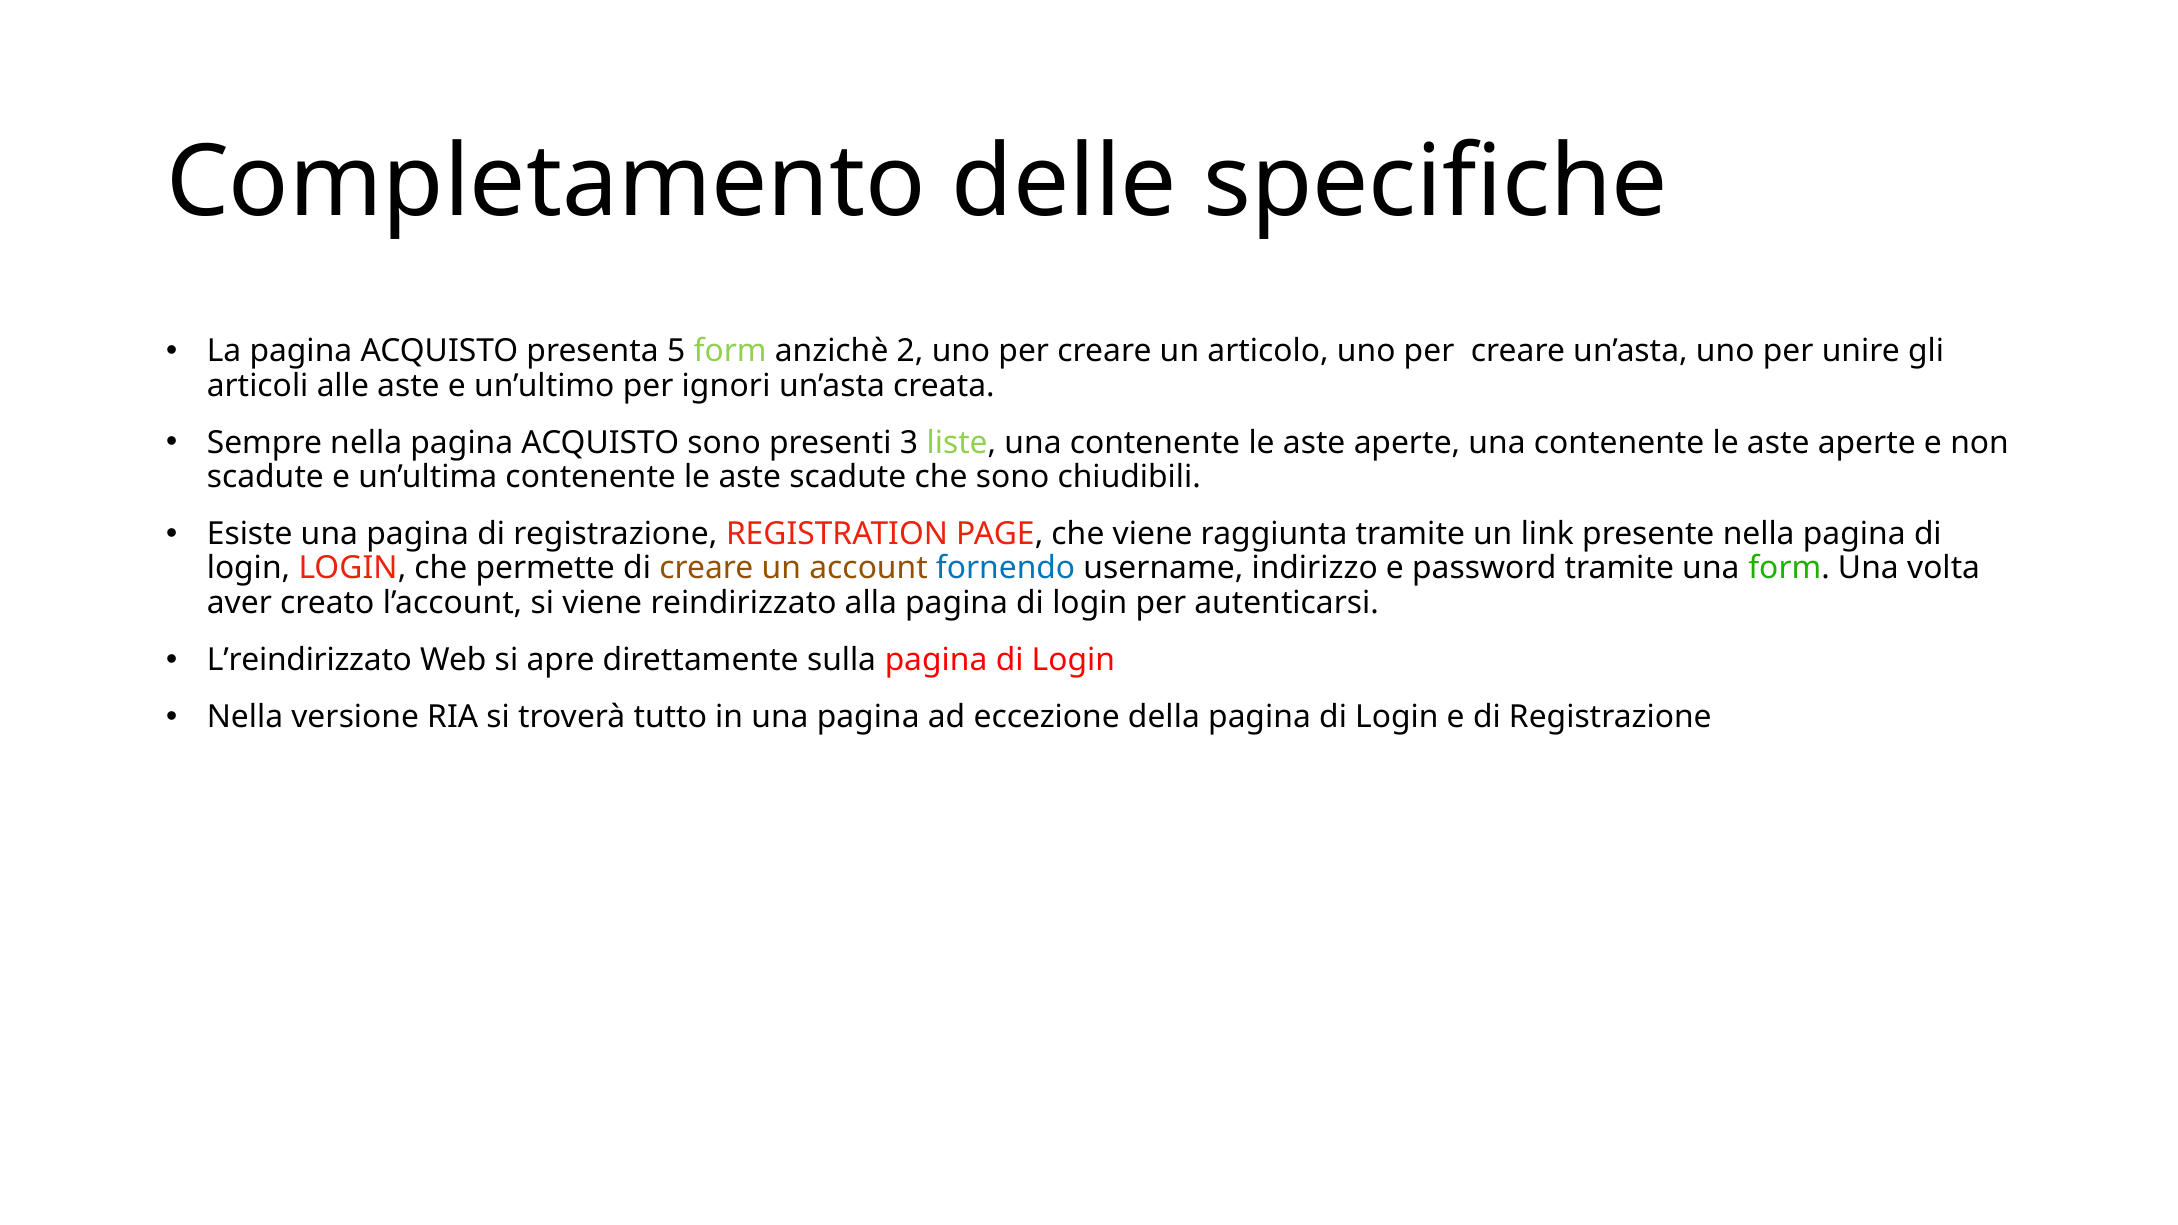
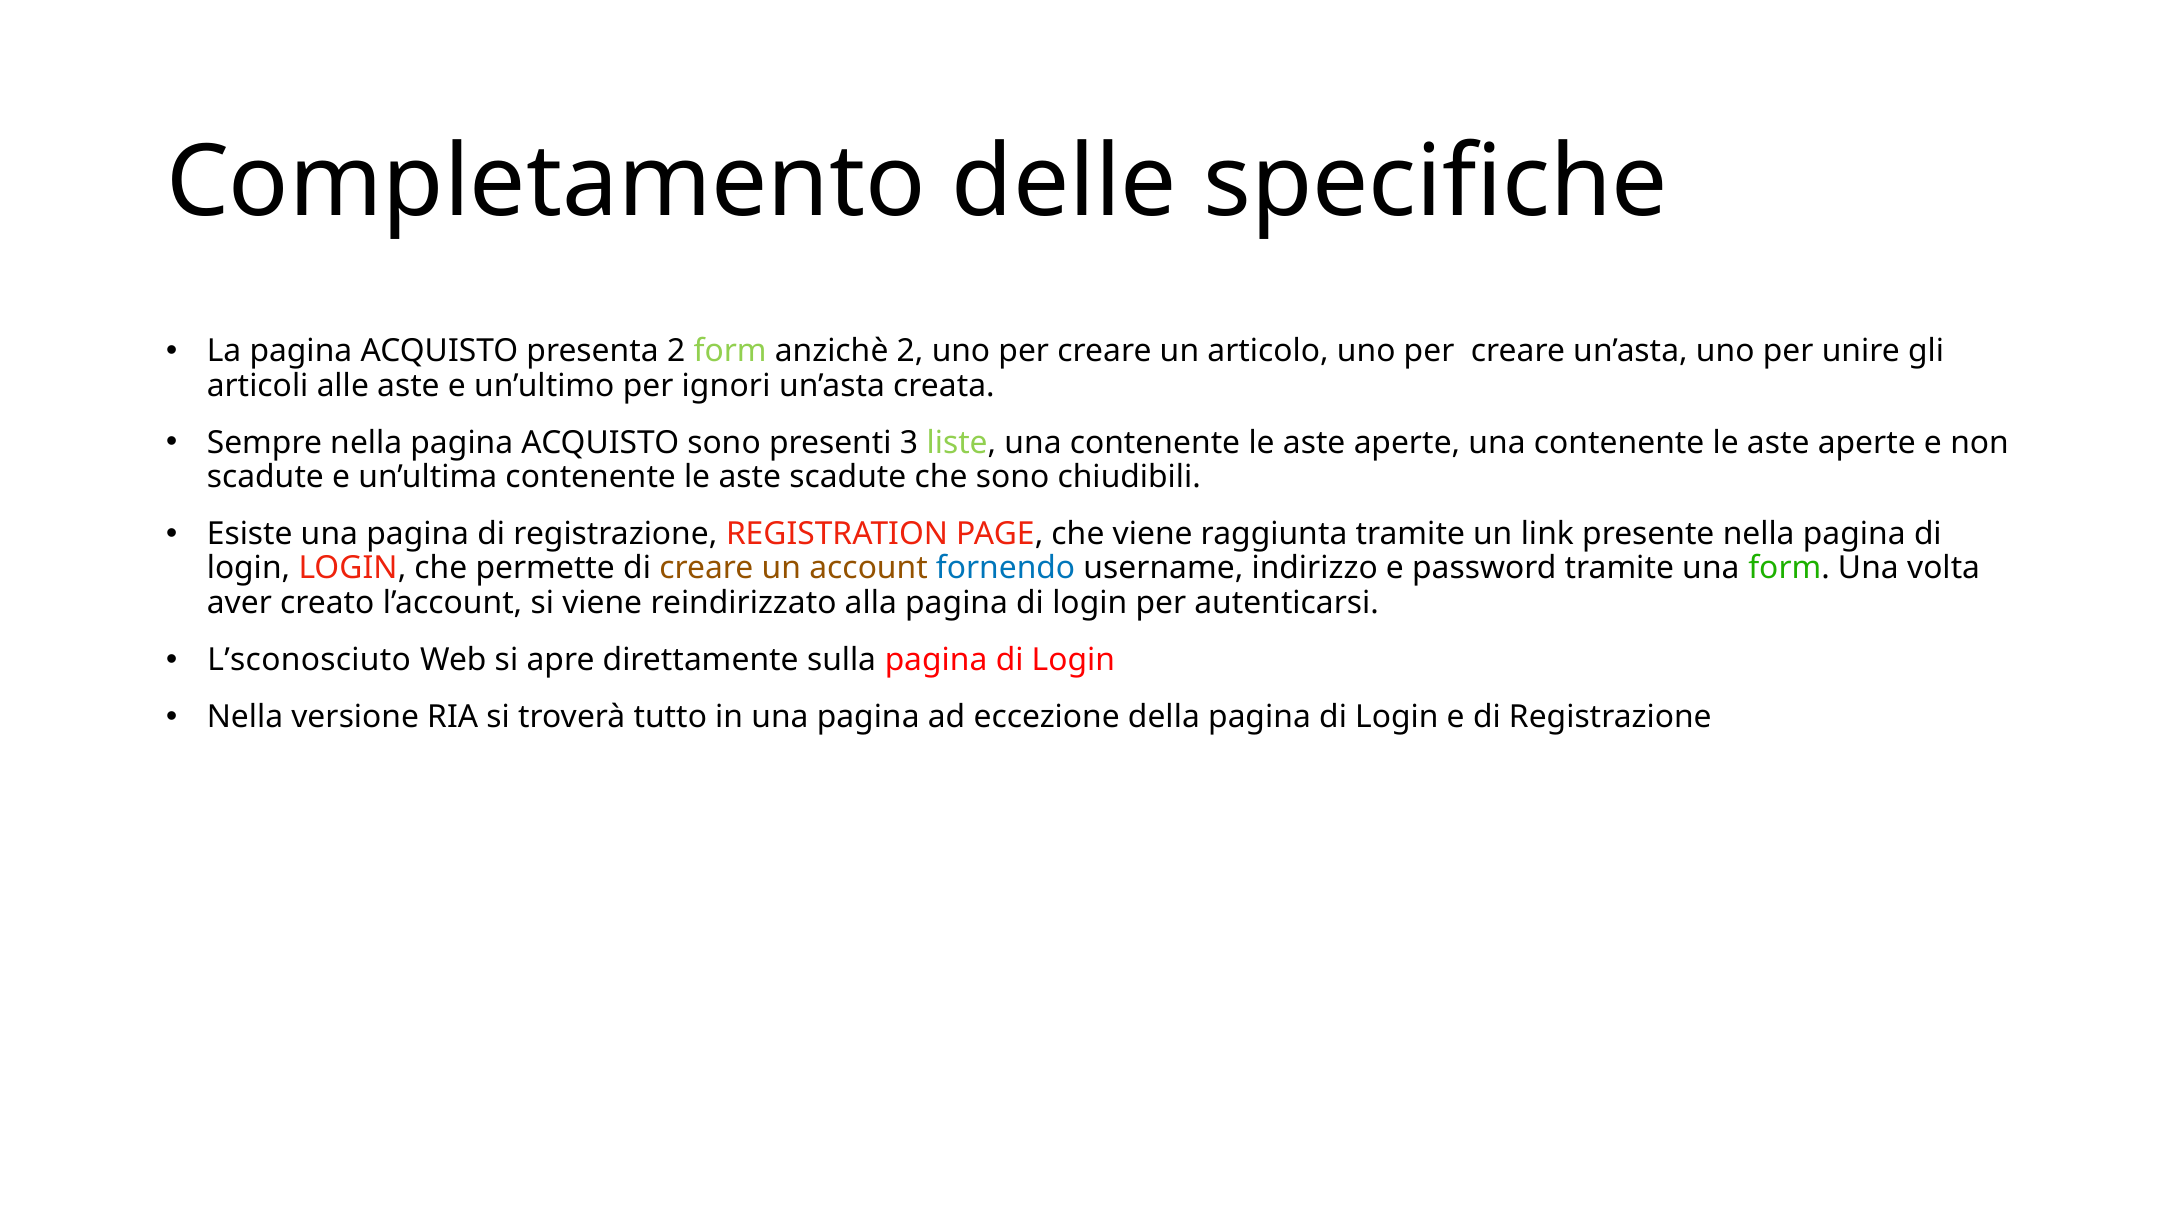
presenta 5: 5 -> 2
L’reindirizzato: L’reindirizzato -> L’sconosciuto
